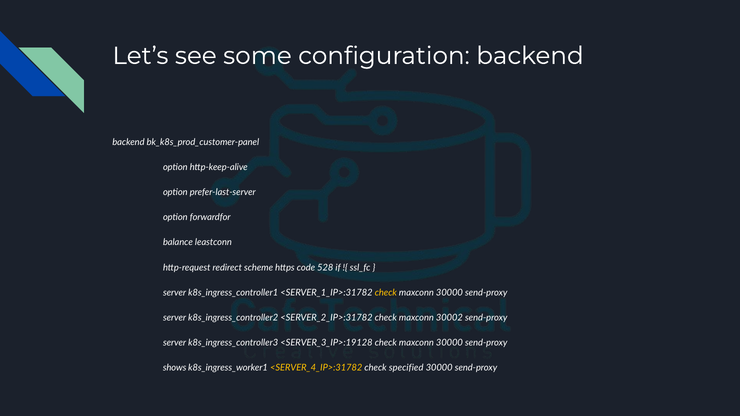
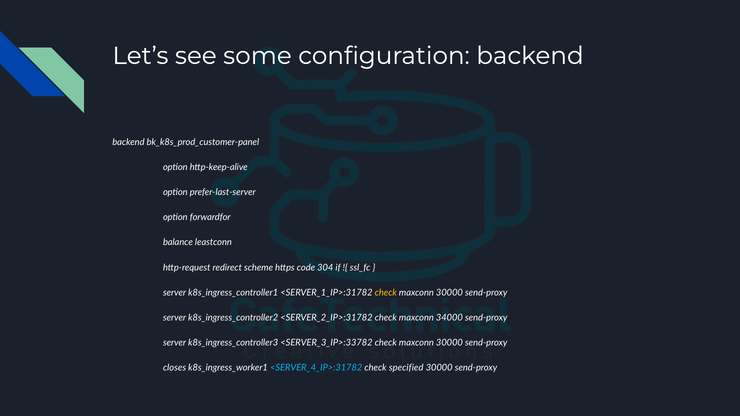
528: 528 -> 304
30002: 30002 -> 34000
<SERVER_3_IP>:19128: <SERVER_3_IP>:19128 -> <SERVER_3_IP>:33782
shows: shows -> closes
<SERVER_4_IP>:31782 colour: yellow -> light blue
